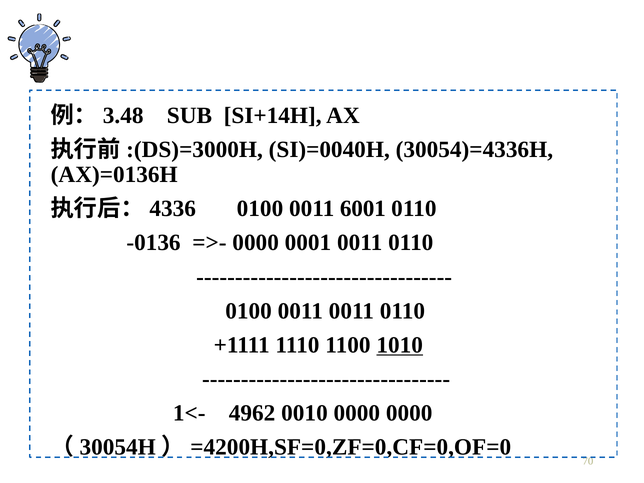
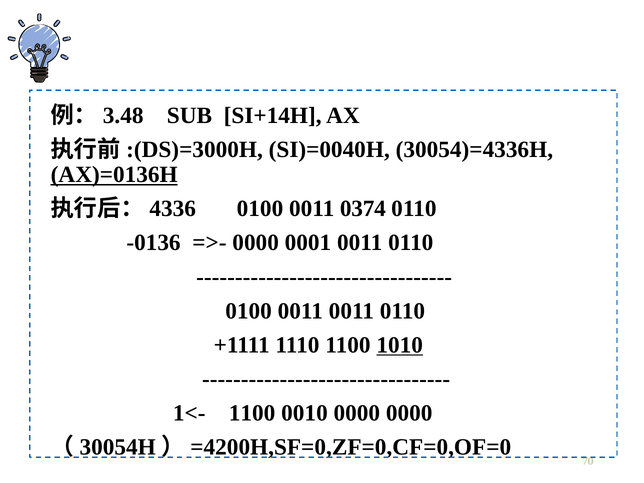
AX)=0136H underline: none -> present
6001: 6001 -> 0374
1<- 4962: 4962 -> 1100
